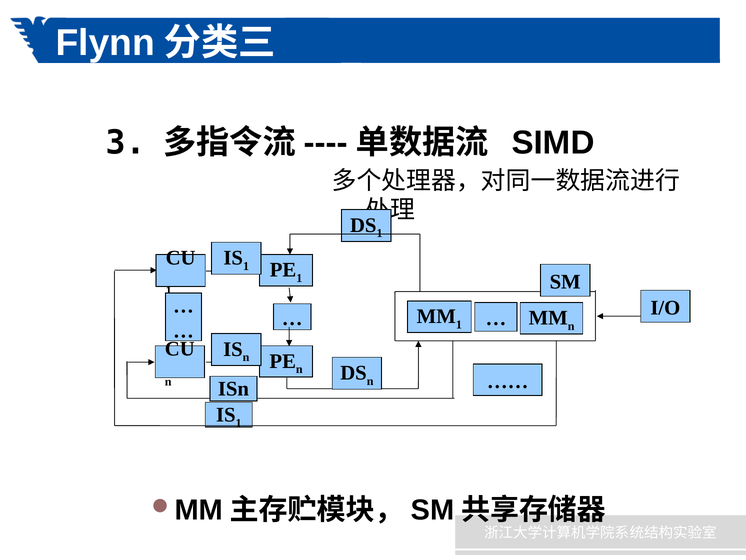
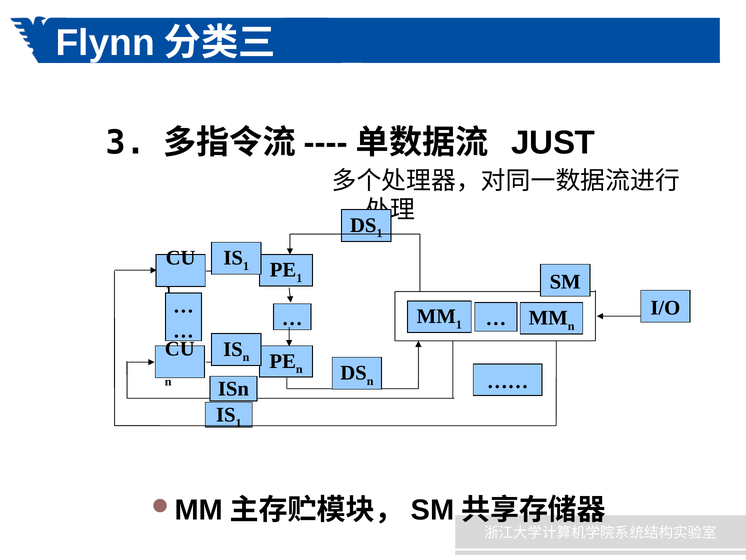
SIMD: SIMD -> JUST
